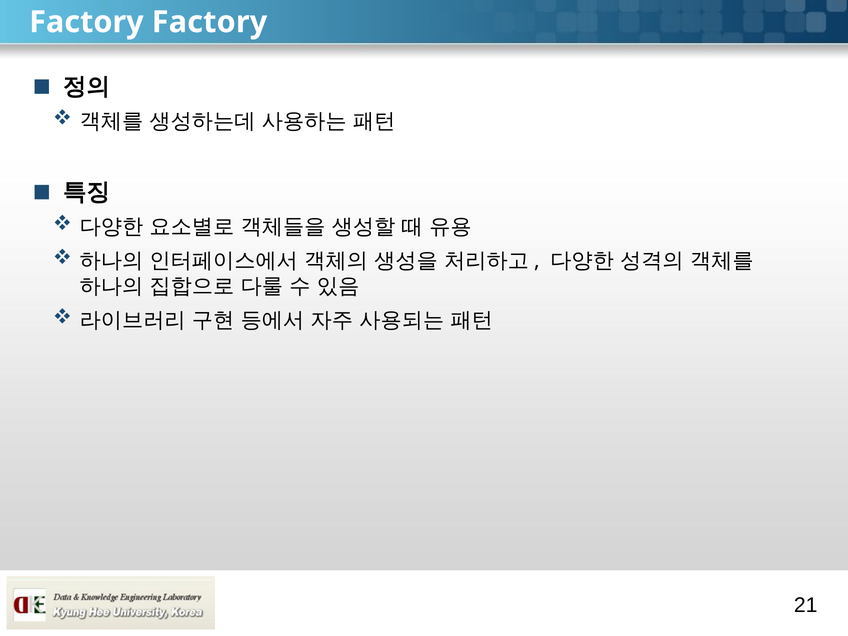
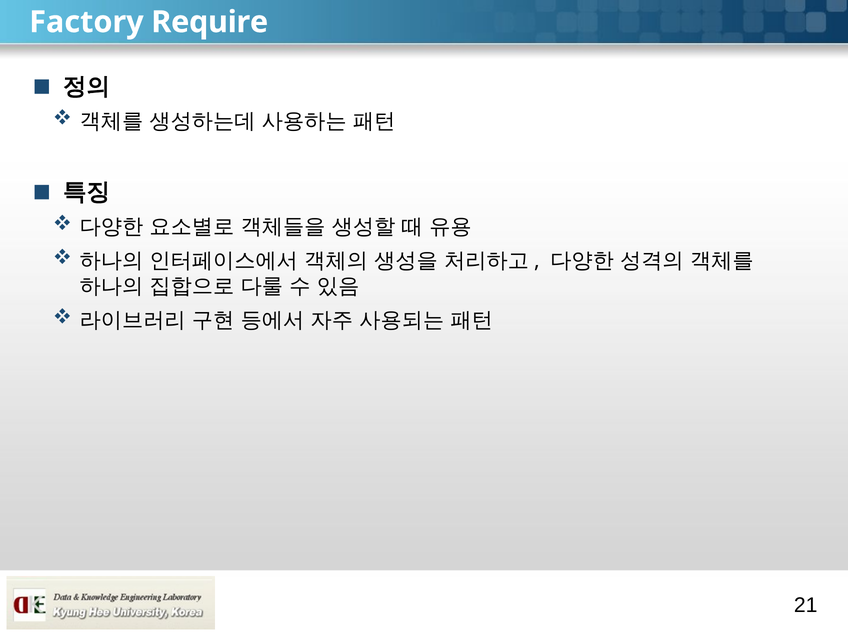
Factory Factory: Factory -> Require
